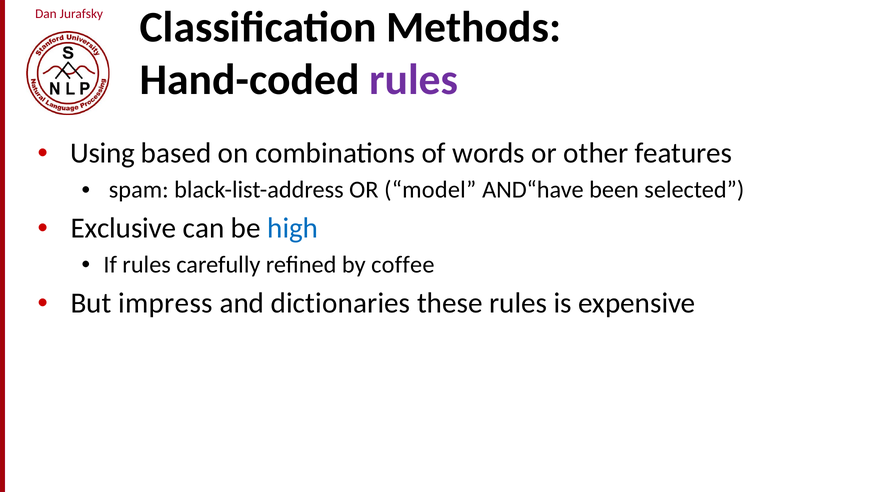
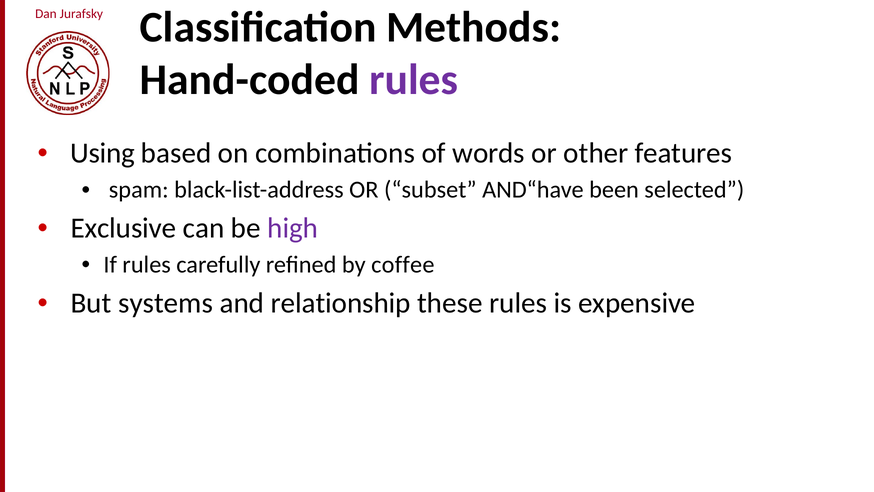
model: model -> subset
high colour: blue -> purple
impress: impress -> systems
dictionaries: dictionaries -> relationship
